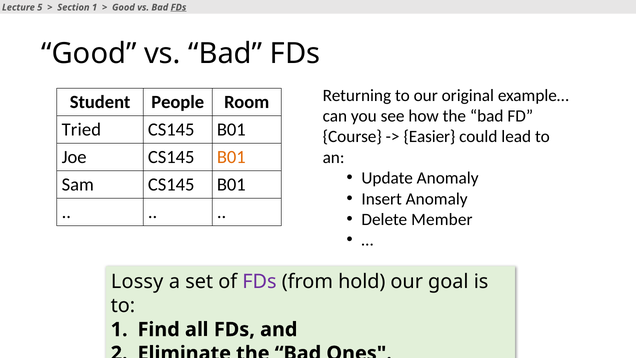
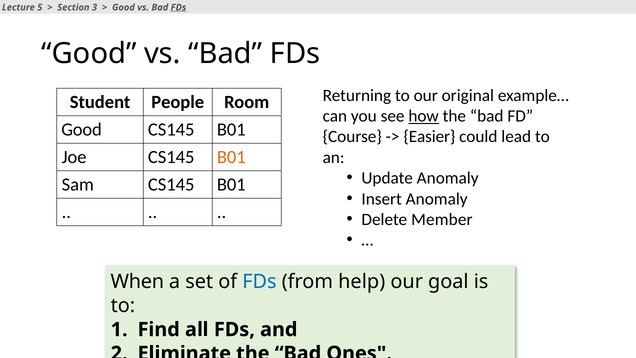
Section 1: 1 -> 3
how underline: none -> present
Tried at (81, 130): Tried -> Good
Lossy: Lossy -> When
FDs at (259, 282) colour: purple -> blue
hold: hold -> help
